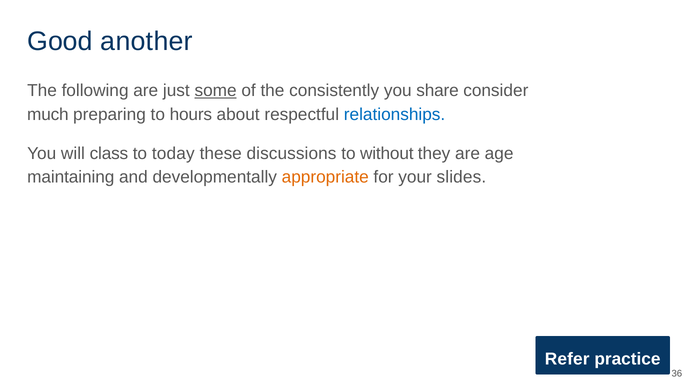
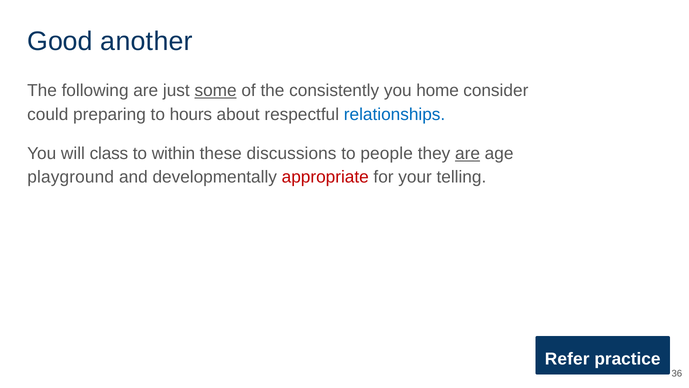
share: share -> home
much: much -> could
today: today -> within
without: without -> people
are at (468, 153) underline: none -> present
maintaining: maintaining -> playground
appropriate colour: orange -> red
slides: slides -> telling
